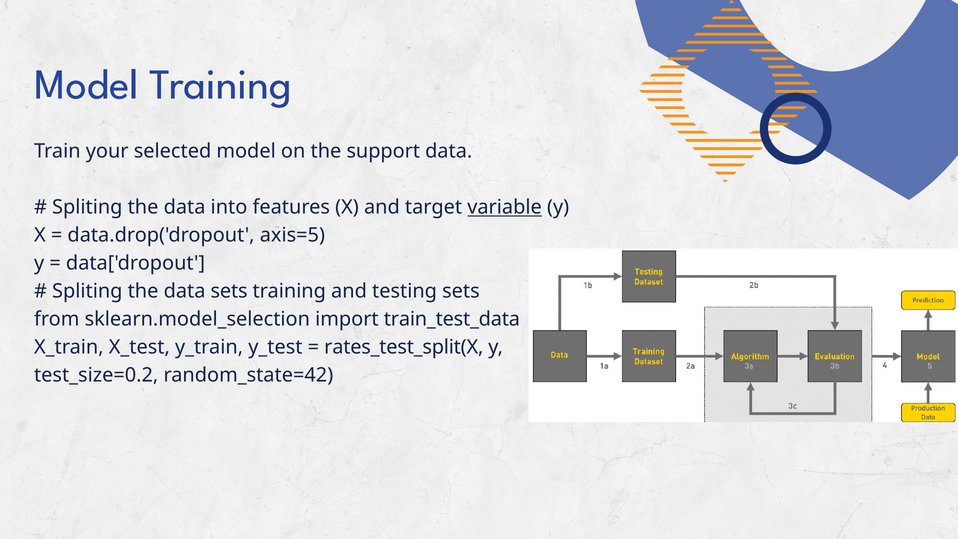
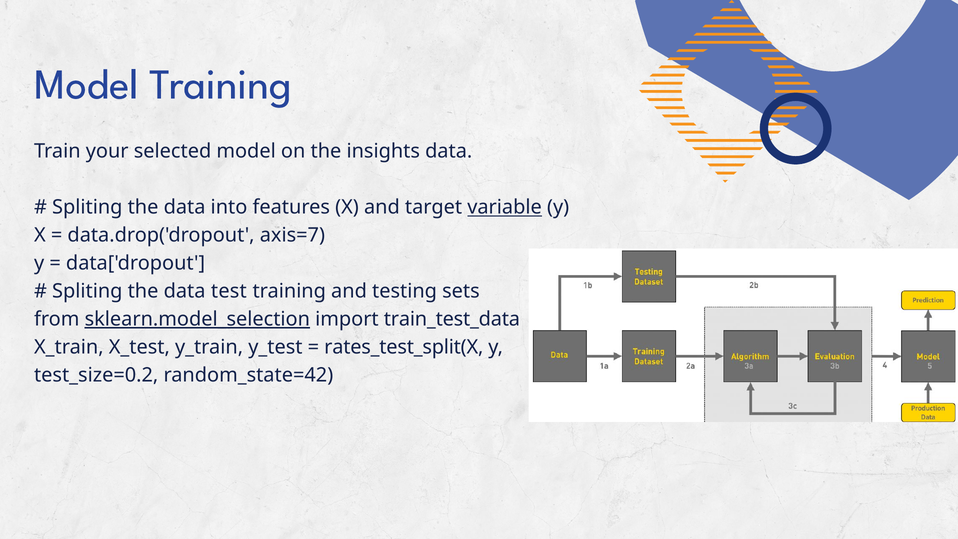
support: support -> insights
axis=5: axis=5 -> axis=7
data sets: sets -> test
sklearn.model_selection underline: none -> present
